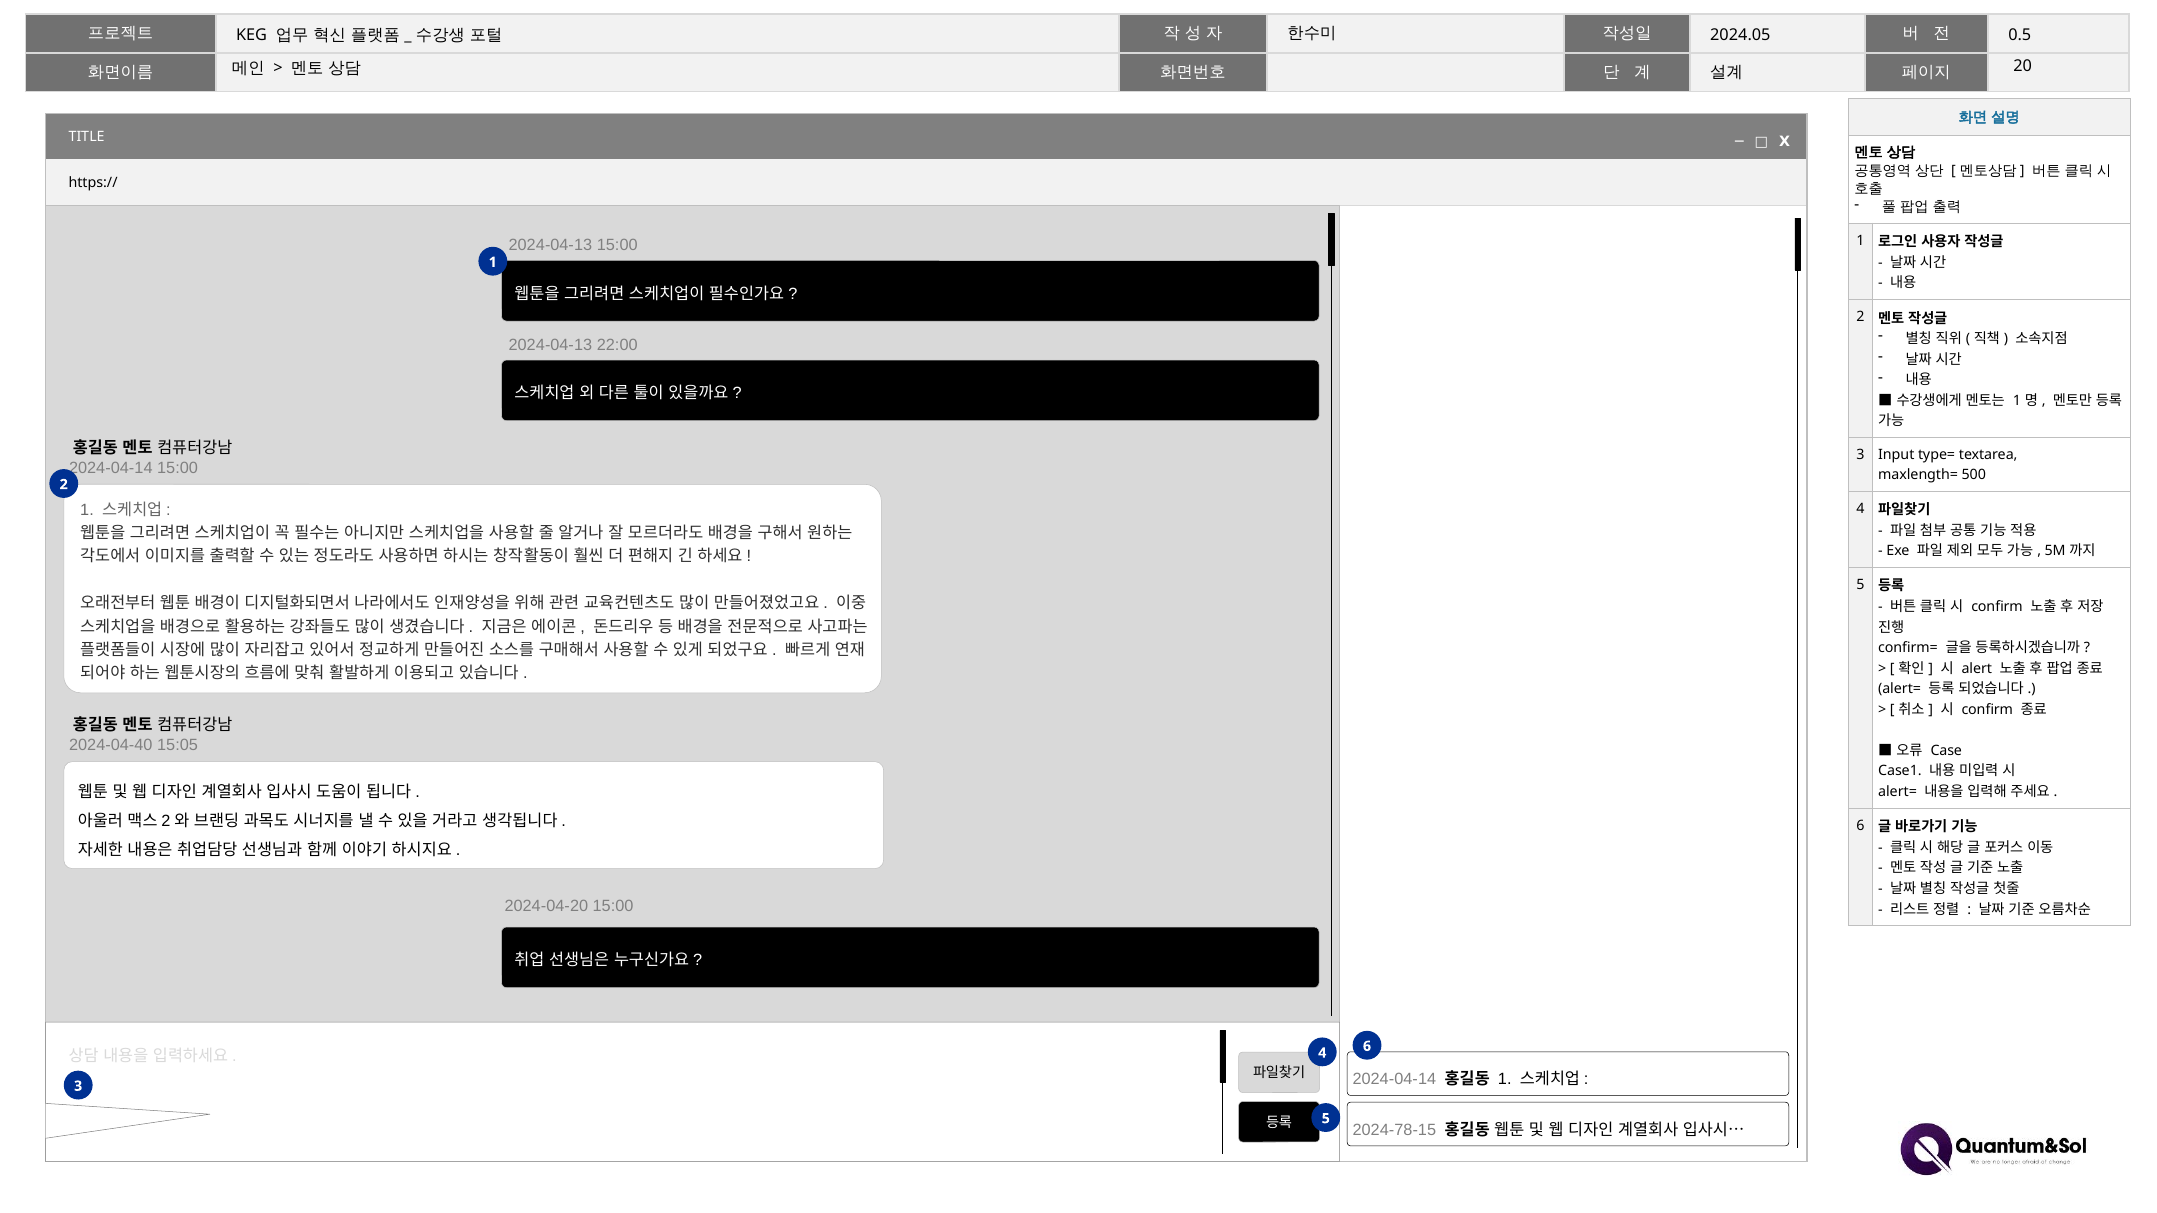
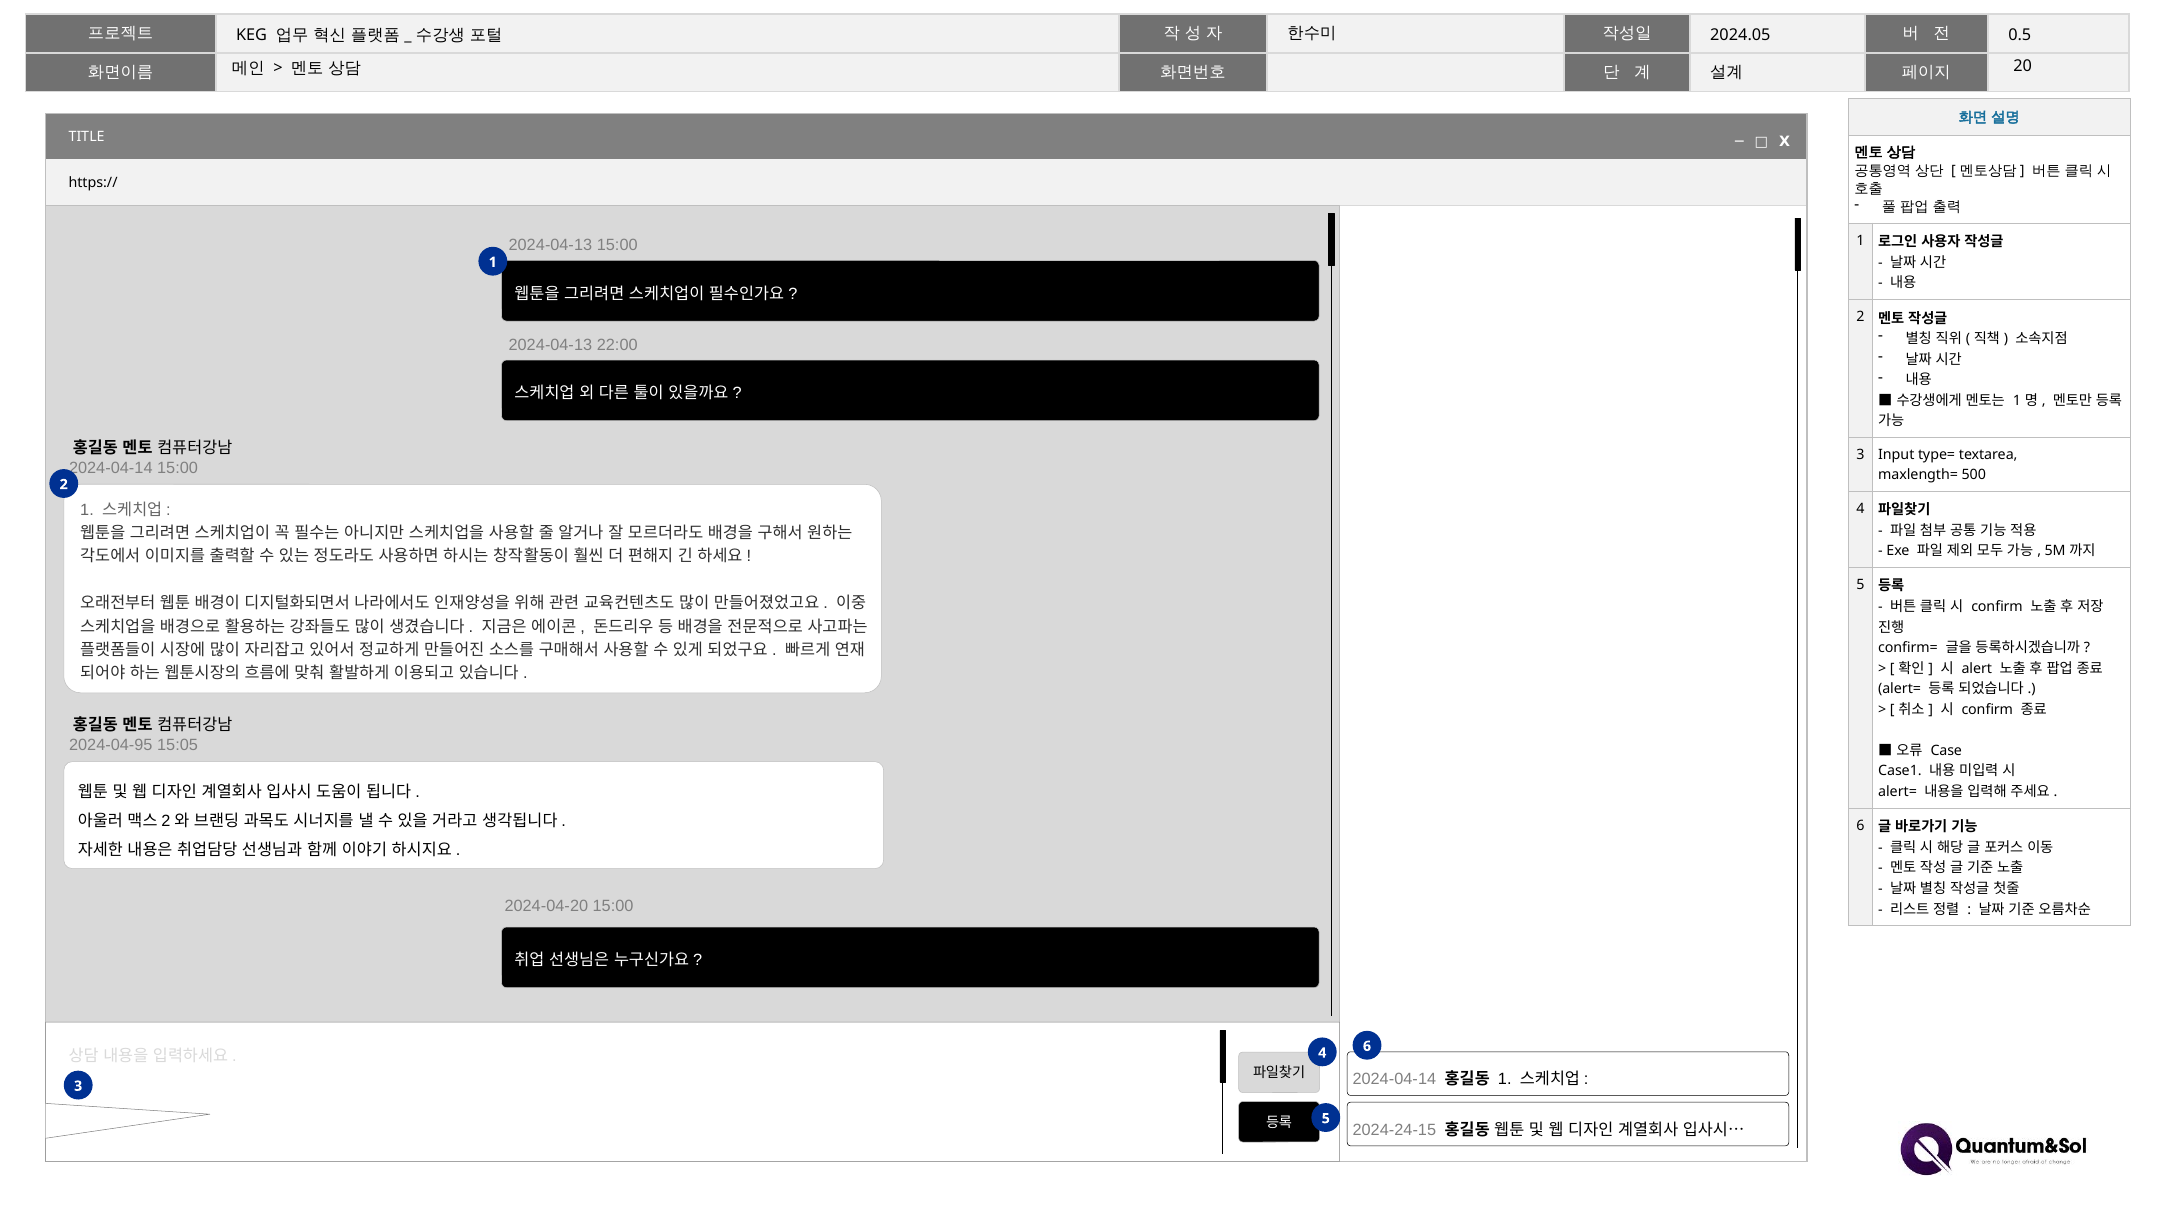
2024-04-40: 2024-04-40 -> 2024-04-95
2024-78-15: 2024-78-15 -> 2024-24-15
